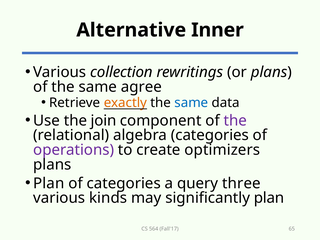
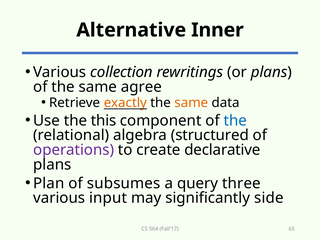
same at (191, 103) colour: blue -> orange
join: join -> this
the at (235, 121) colour: purple -> blue
algebra categories: categories -> structured
optimizers: optimizers -> declarative
of categories: categories -> subsumes
kinds: kinds -> input
significantly plan: plan -> side
